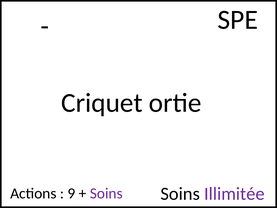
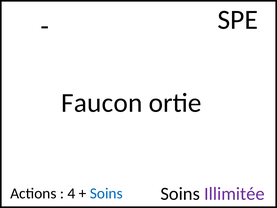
Criquet: Criquet -> Faucon
9: 9 -> 4
Soins at (106, 193) colour: purple -> blue
